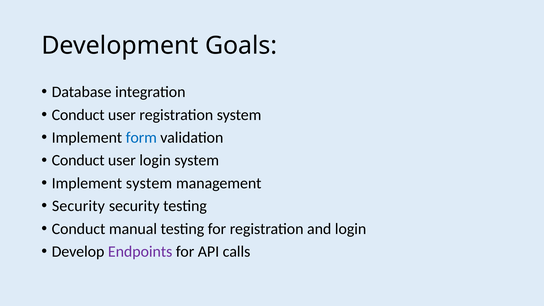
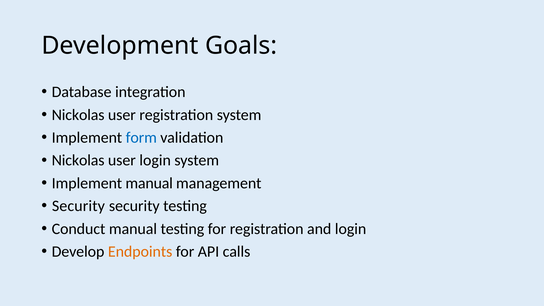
Conduct at (78, 115): Conduct -> Nickolas
Conduct at (78, 160): Conduct -> Nickolas
Implement system: system -> manual
Endpoints colour: purple -> orange
